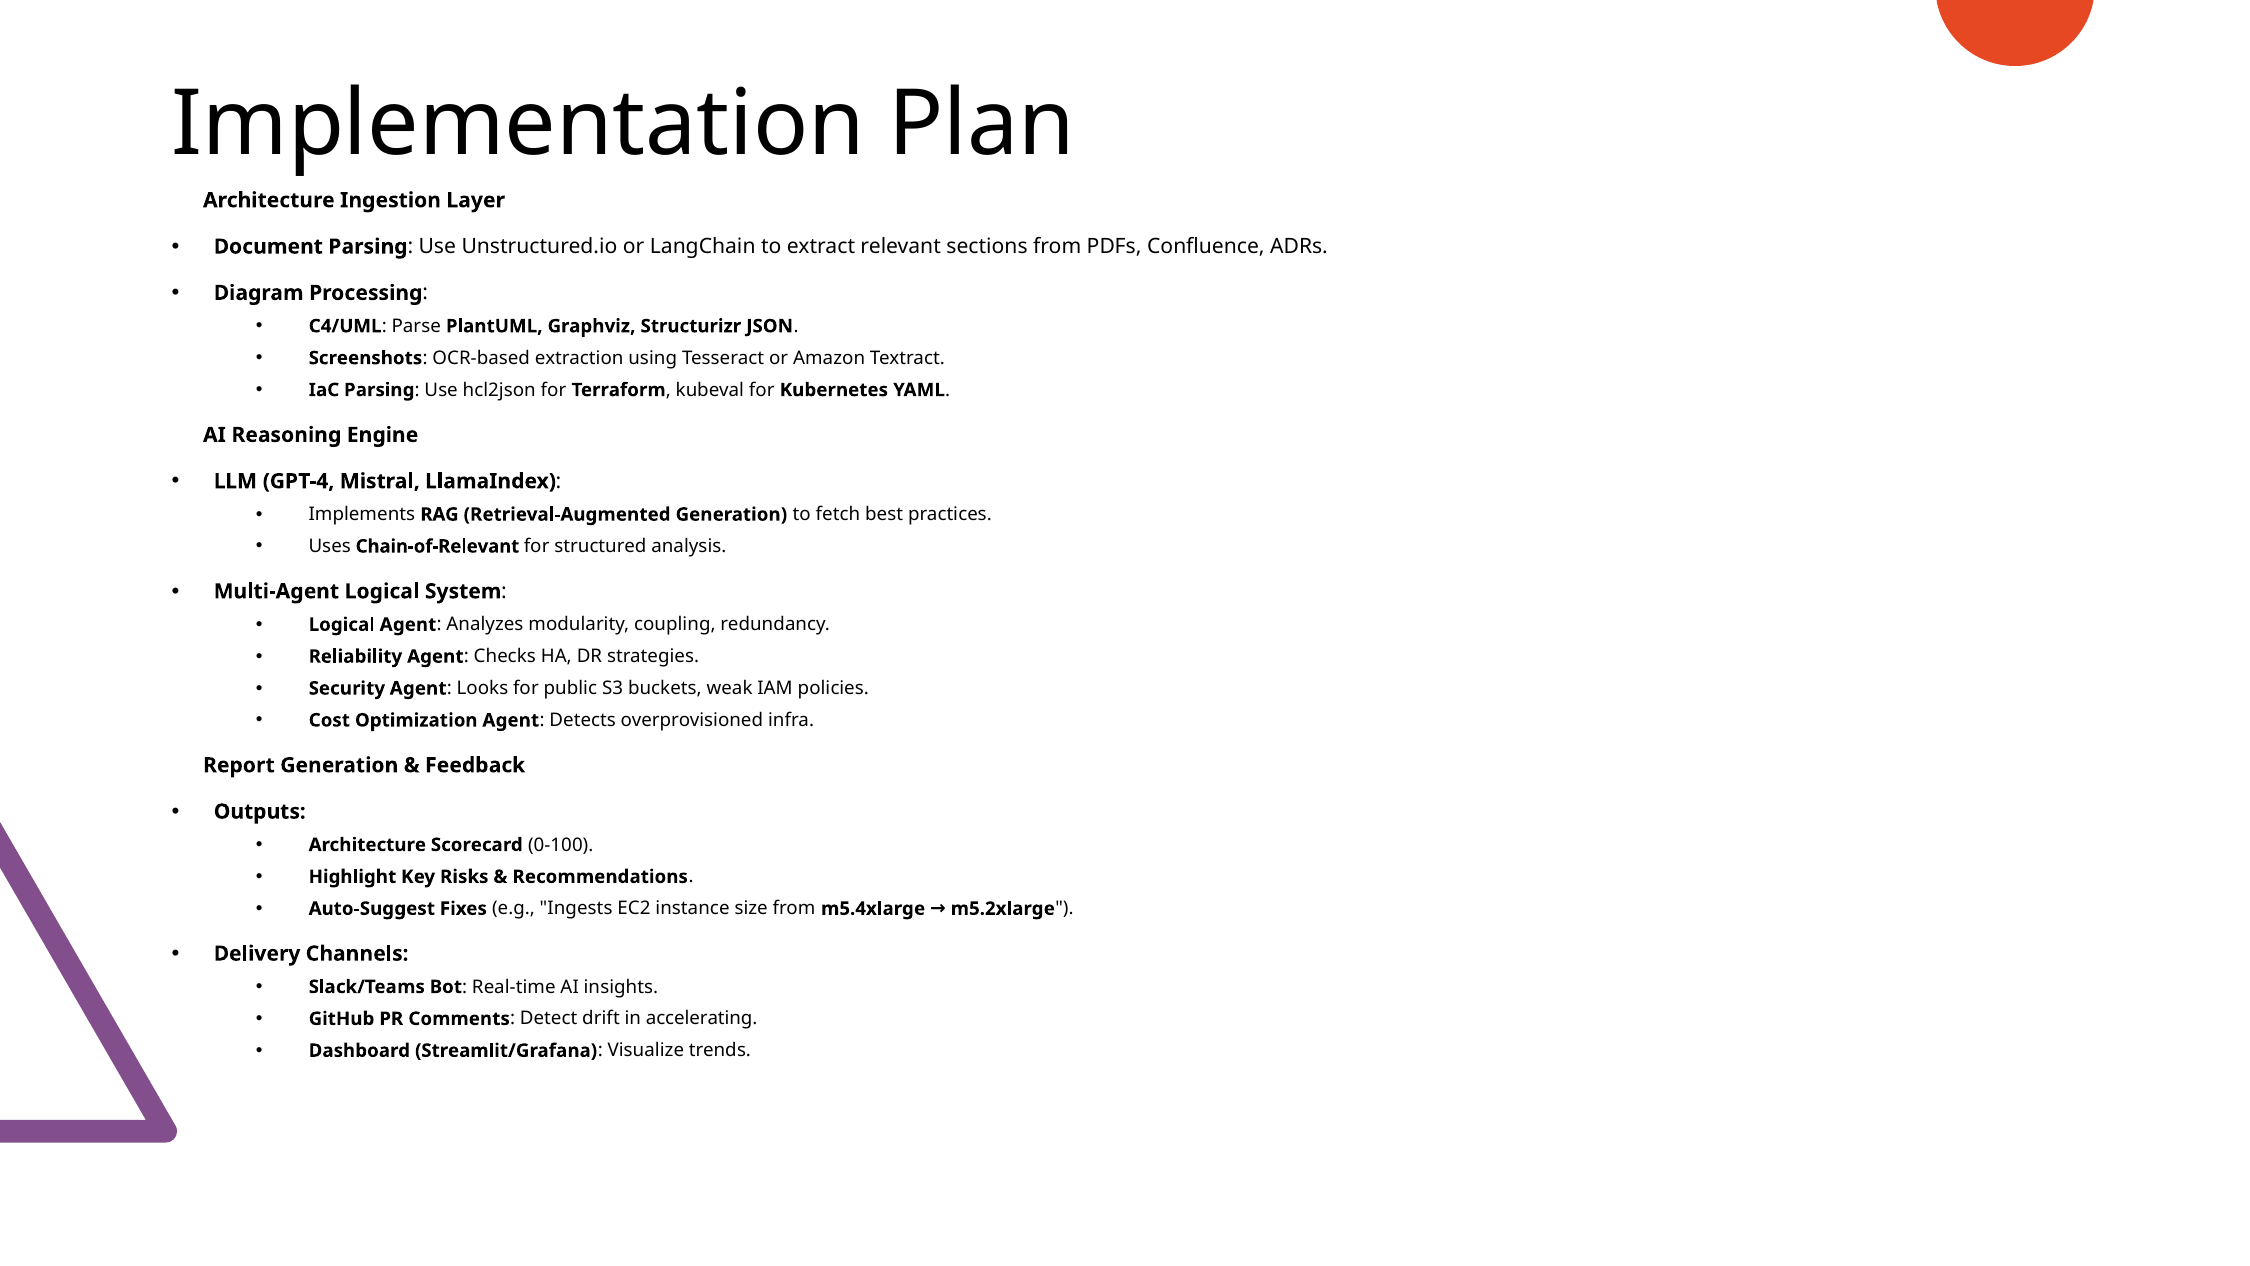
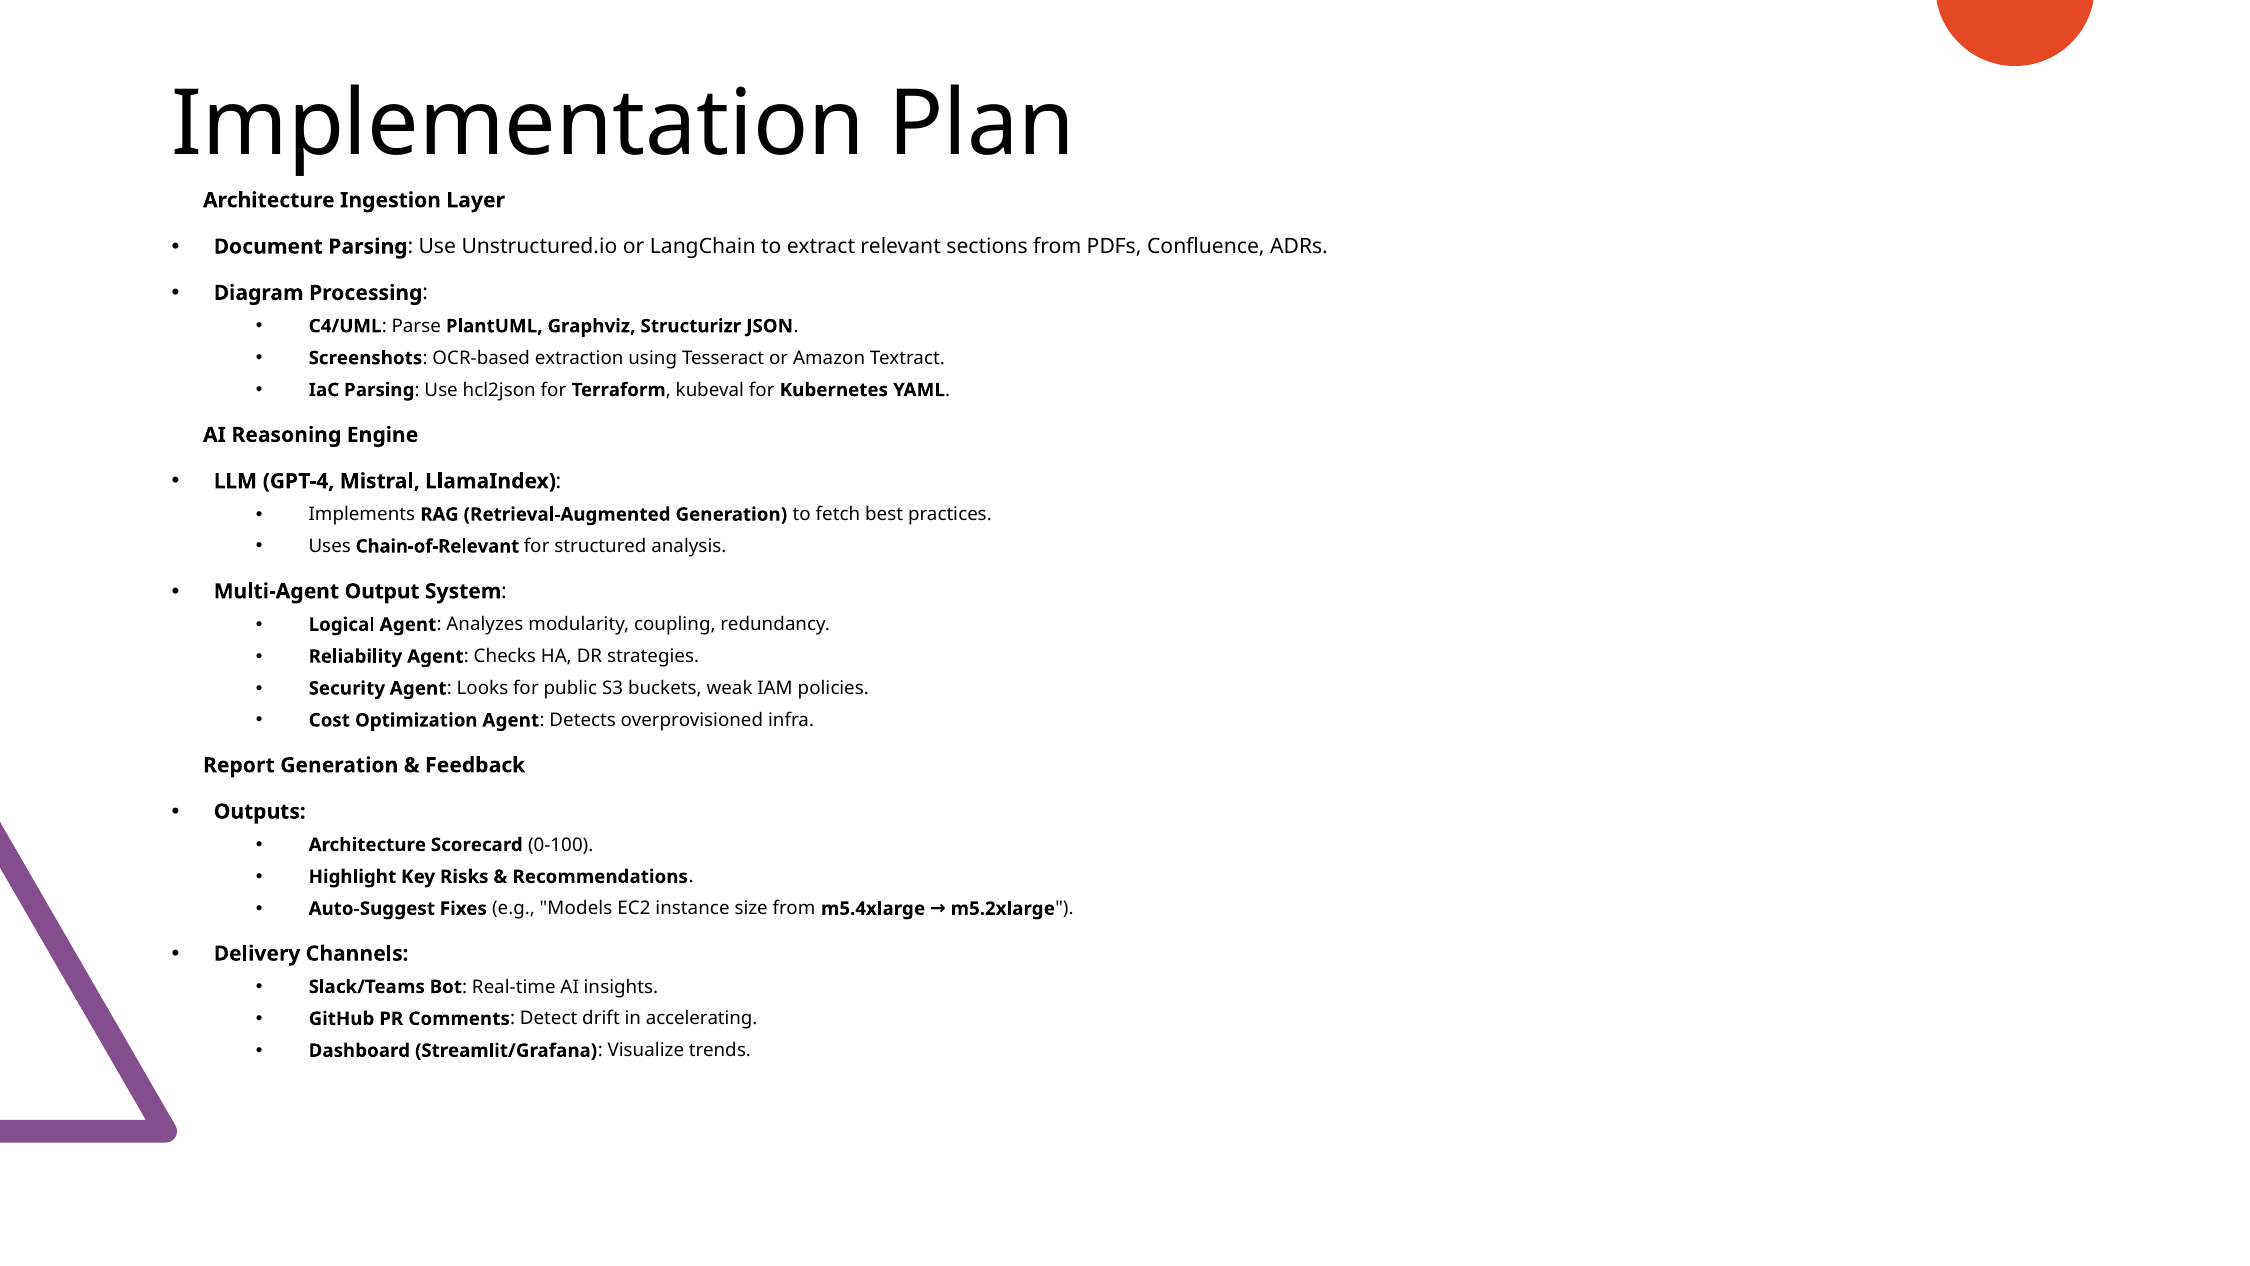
Multi-Agent Logical: Logical -> Output
Ingests: Ingests -> Models
